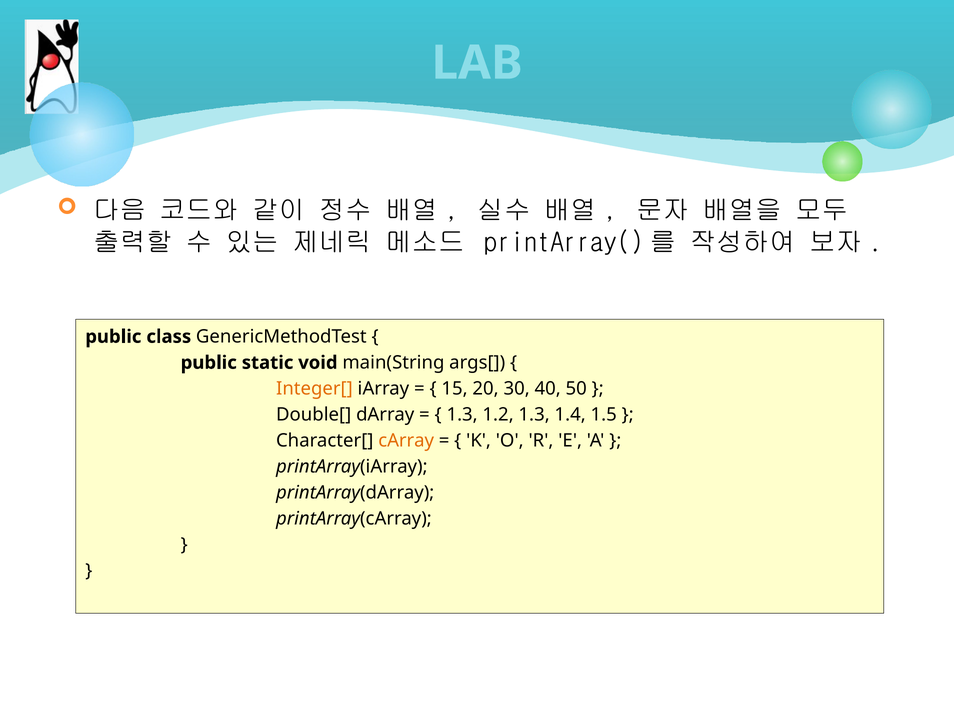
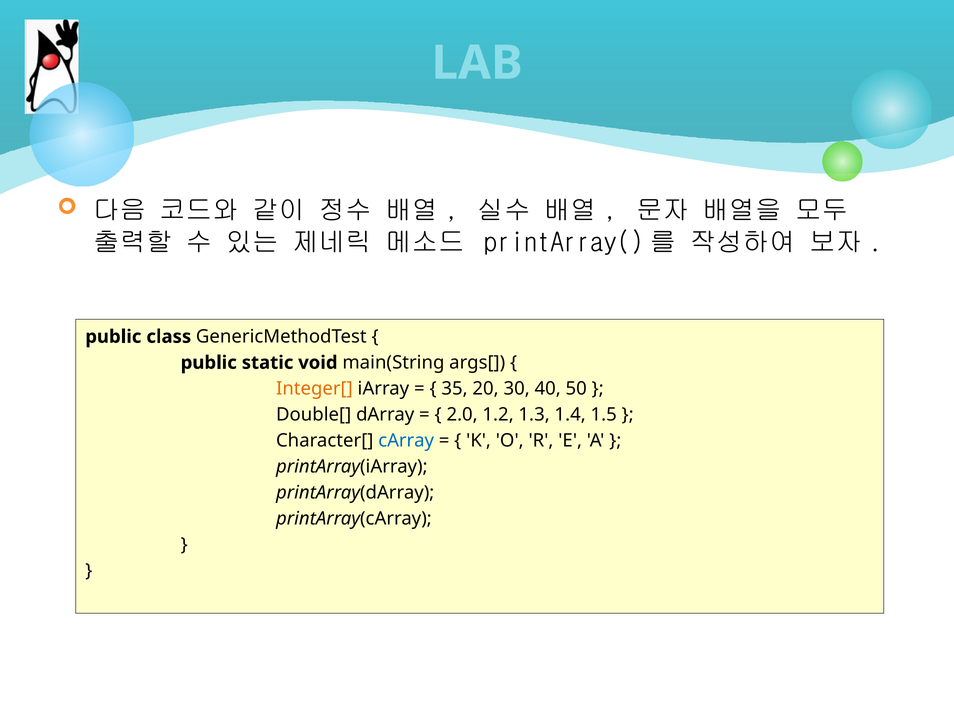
15: 15 -> 35
1.3 at (462, 414): 1.3 -> 2.0
cArray colour: orange -> blue
